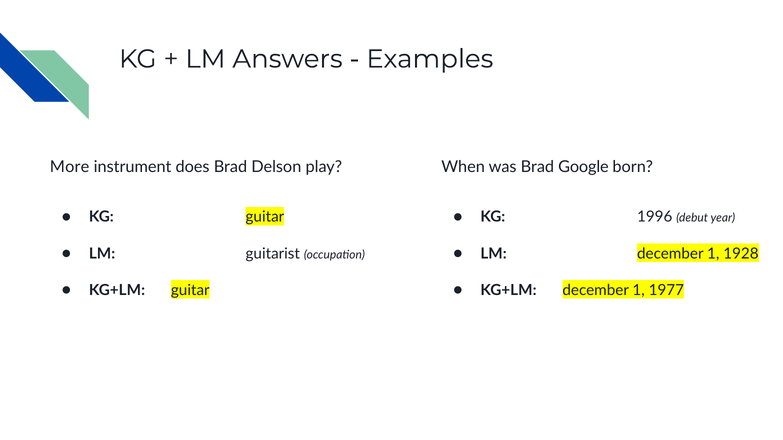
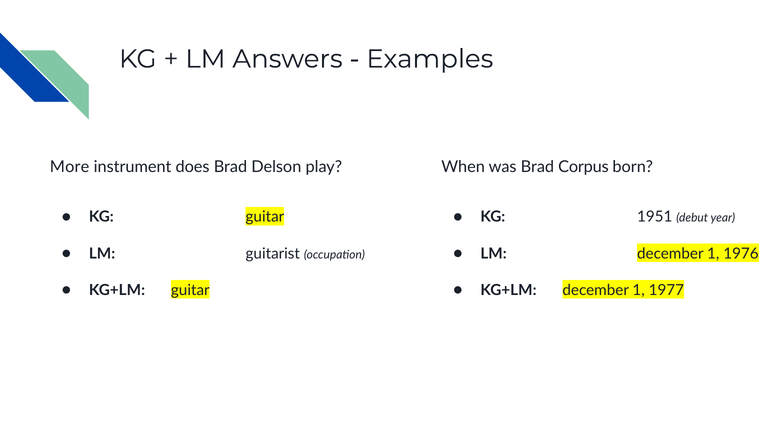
Google: Google -> Corpus
1996: 1996 -> 1951
1928: 1928 -> 1976
